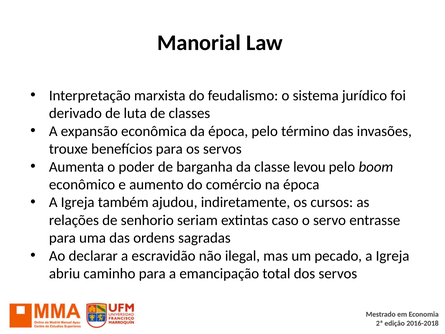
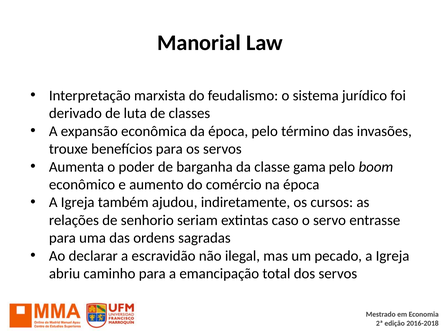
levou: levou -> gama
